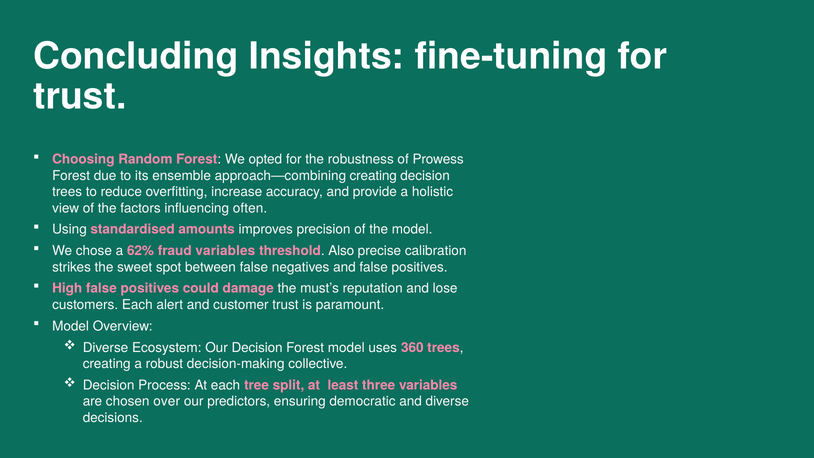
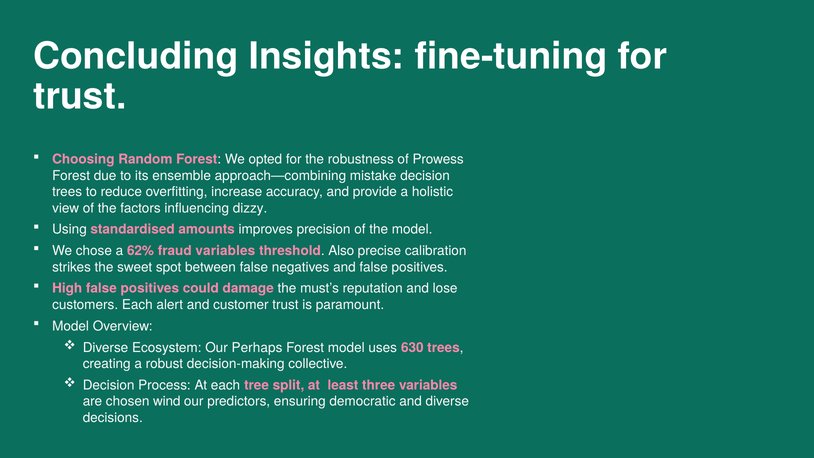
approach—combining creating: creating -> mistake
often: often -> dizzy
Our Decision: Decision -> Perhaps
360: 360 -> 630
over: over -> wind
